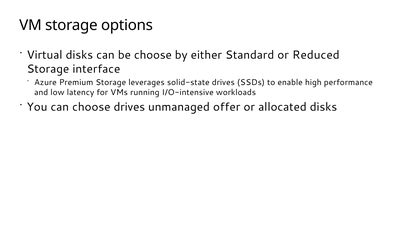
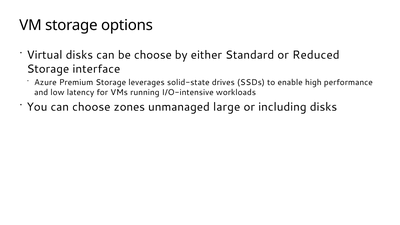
choose drives: drives -> zones
offer: offer -> large
allocated: allocated -> including
